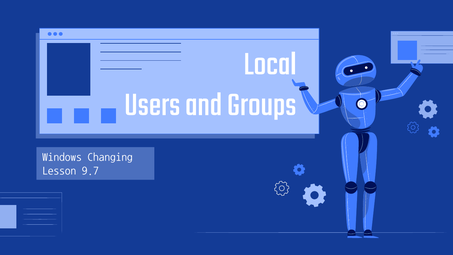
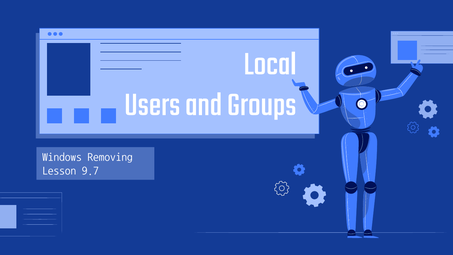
Changing: Changing -> Removing
